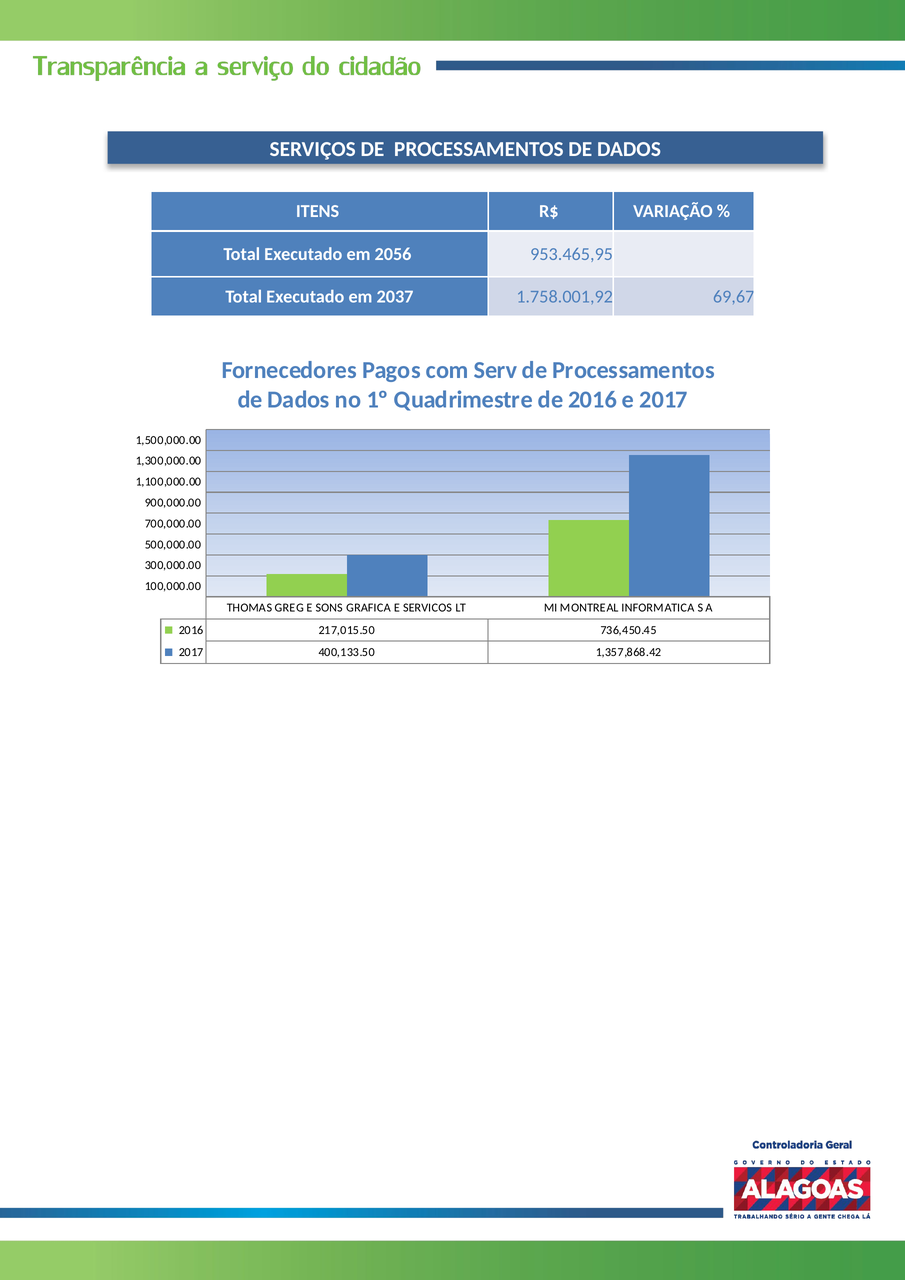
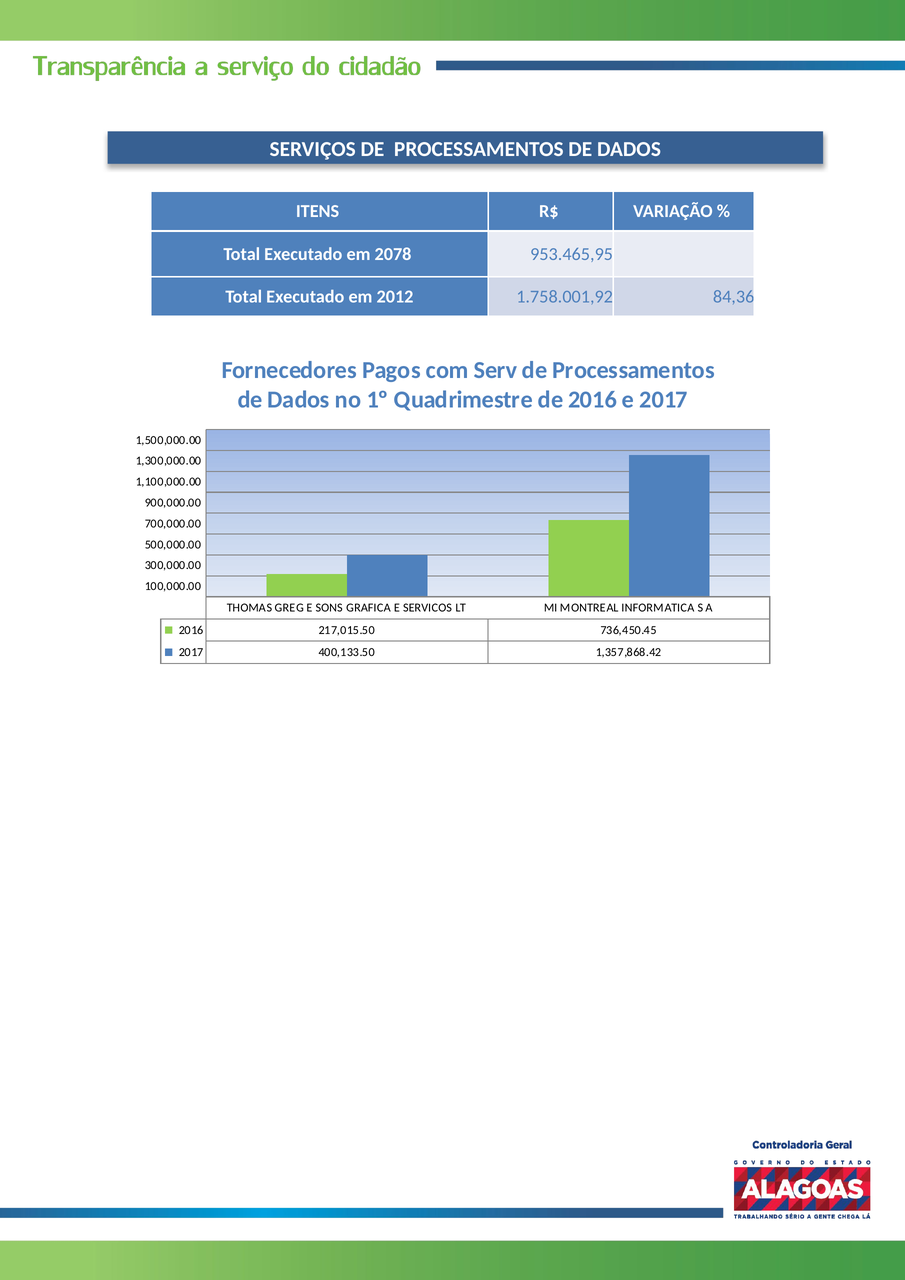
2056: 2056 -> 2078
2037: 2037 -> 2012
69,67: 69,67 -> 84,36
